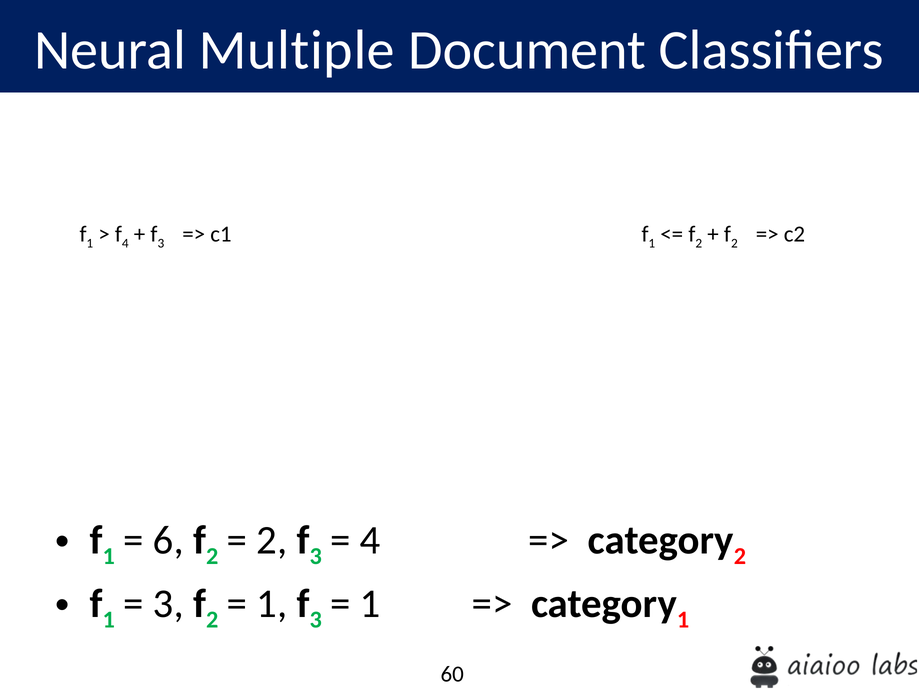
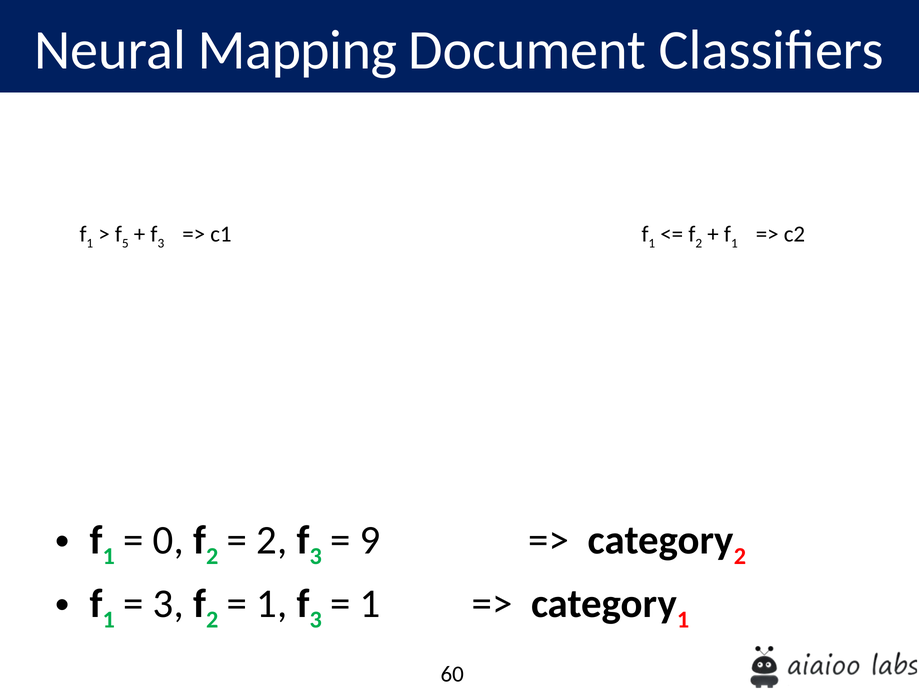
Multiple: Multiple -> Mapping
4 at (125, 243): 4 -> 5
2 at (734, 243): 2 -> 1
6: 6 -> 0
4 at (370, 541): 4 -> 9
